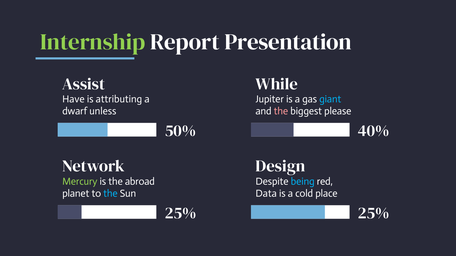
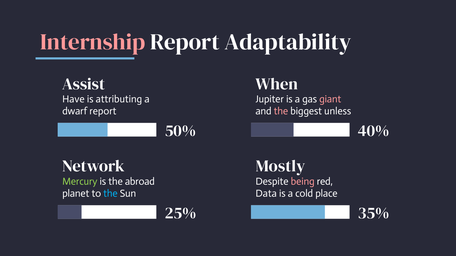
Internship colour: light green -> pink
Presentation: Presentation -> Adaptability
While: While -> When
giant colour: light blue -> pink
dwarf unless: unless -> report
please: please -> unless
Design: Design -> Mostly
being colour: light blue -> pink
25% at (374, 214): 25% -> 35%
